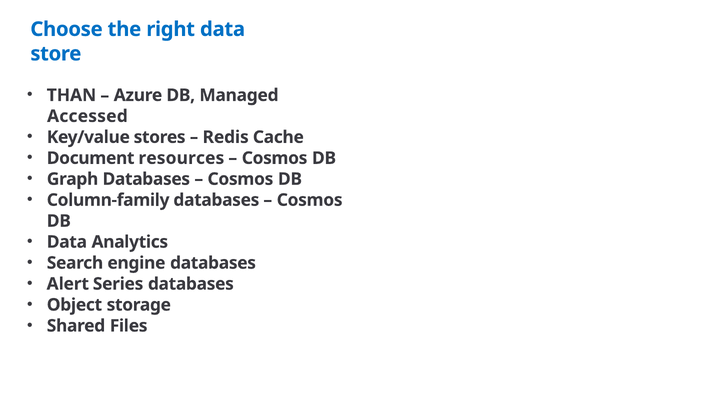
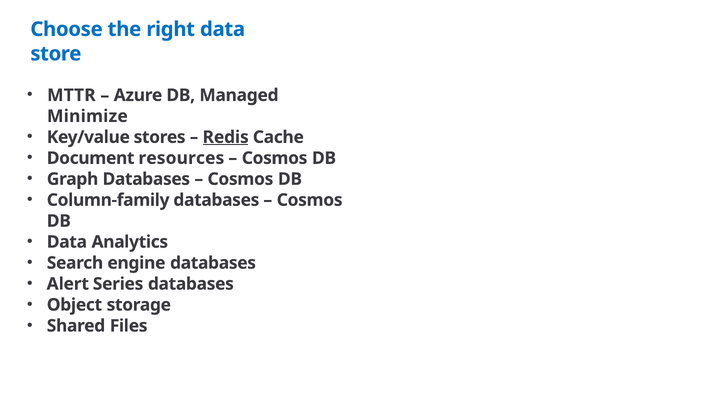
THAN: THAN -> MTTR
Accessed: Accessed -> Minimize
Redis underline: none -> present
